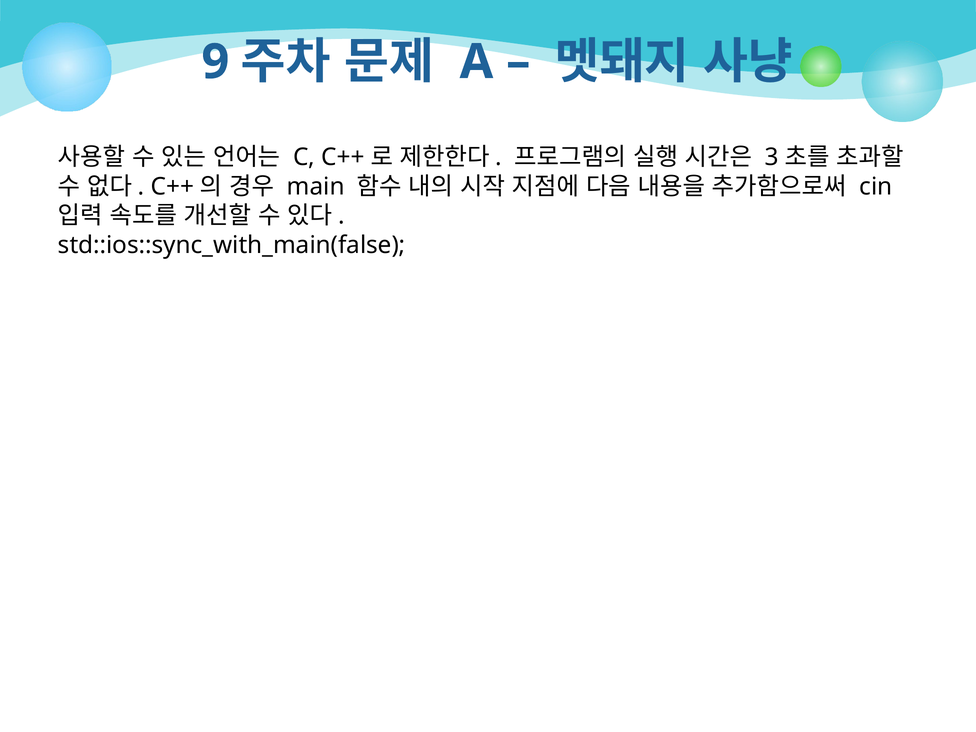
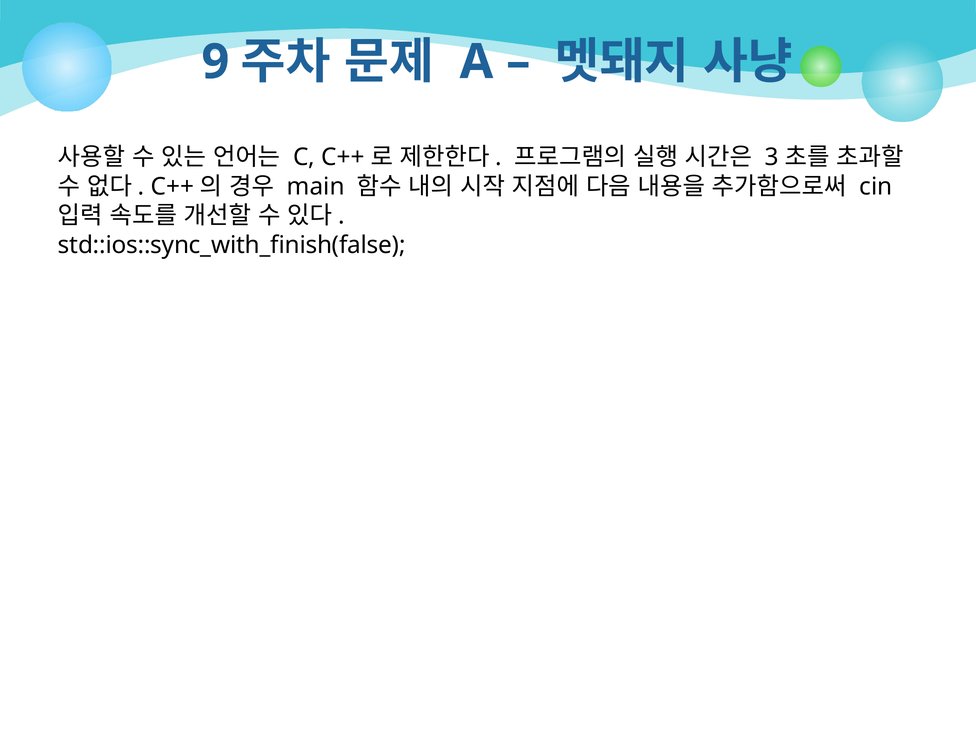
std::ios::sync_with_main(false: std::ios::sync_with_main(false -> std::ios::sync_with_finish(false
